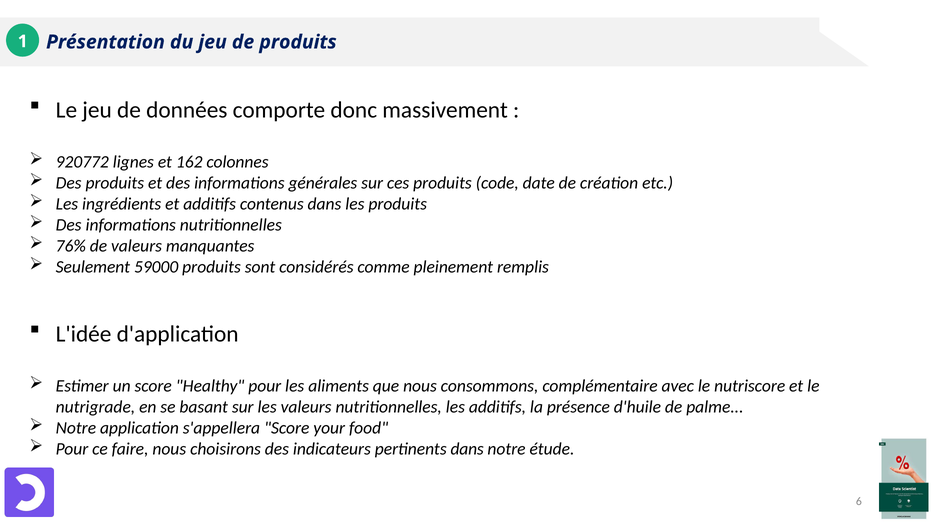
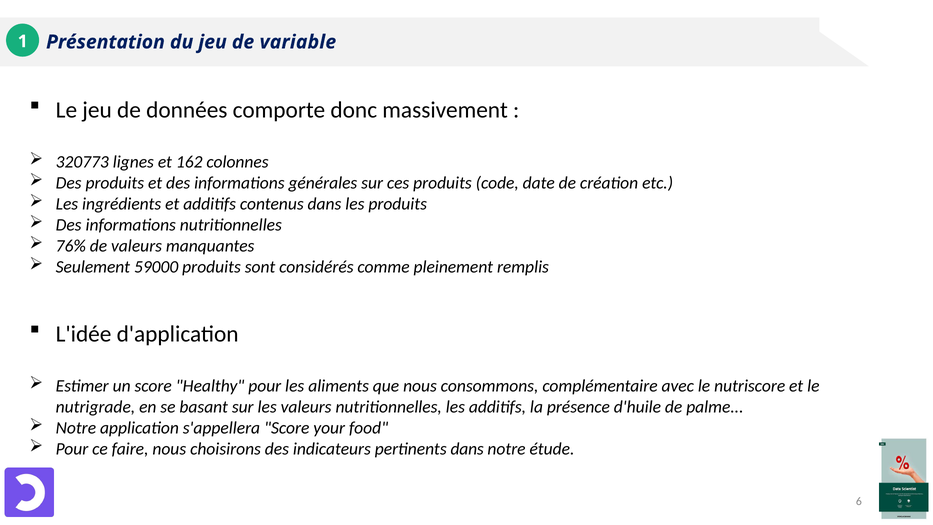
de produits: produits -> variable
920772: 920772 -> 320773
